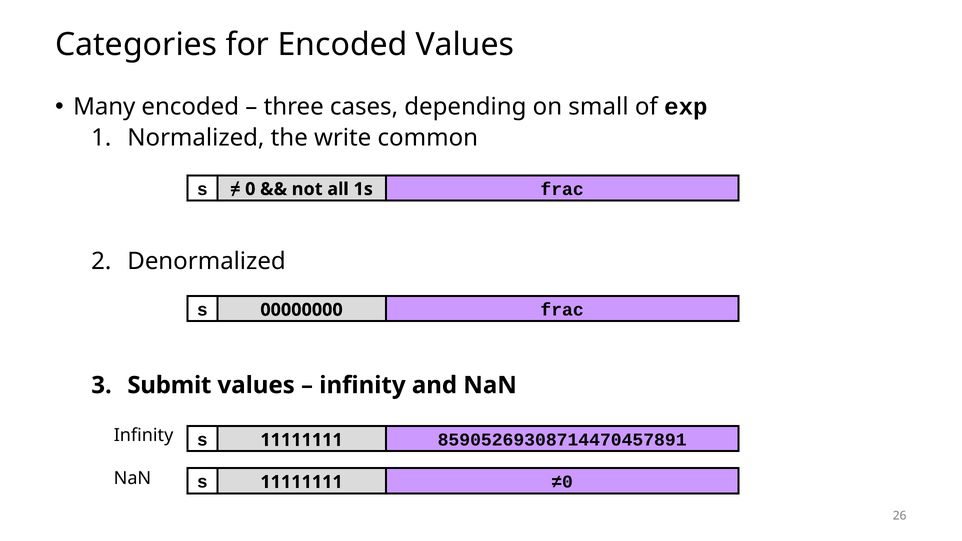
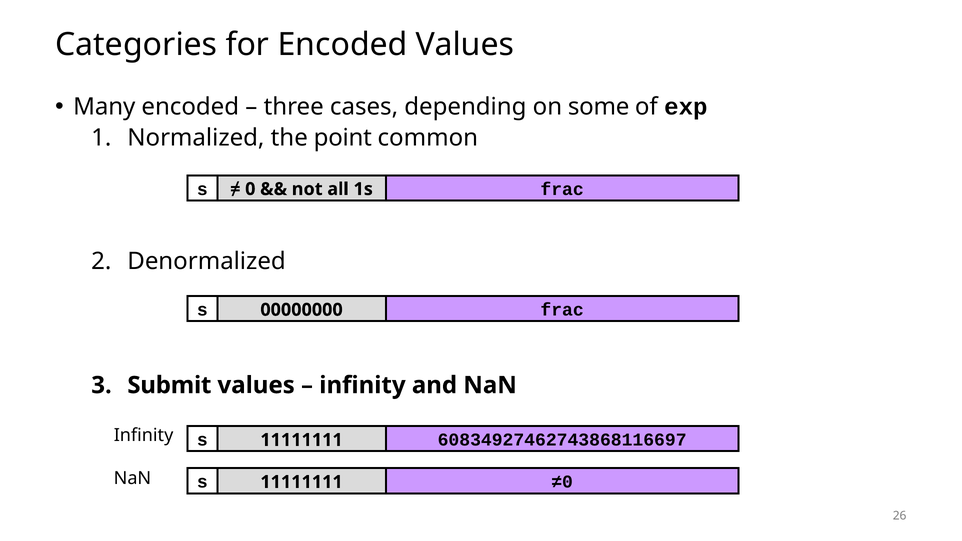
small: small -> some
write: write -> point
85905269308714470457891: 85905269308714470457891 -> 60834927462743868116697
